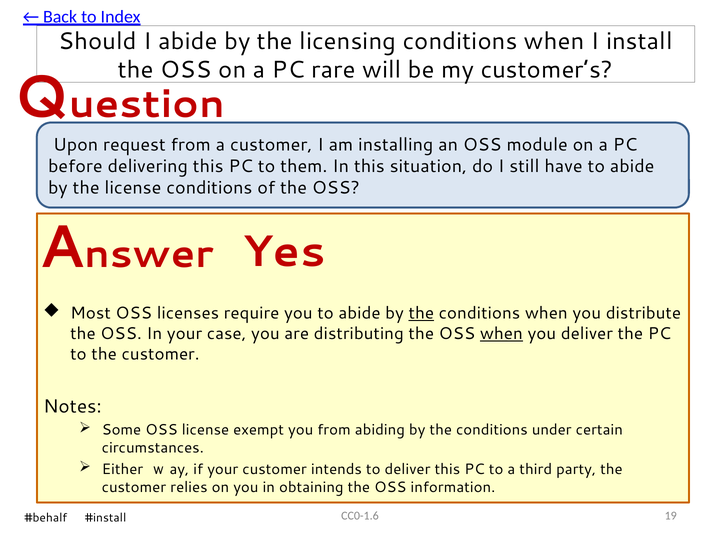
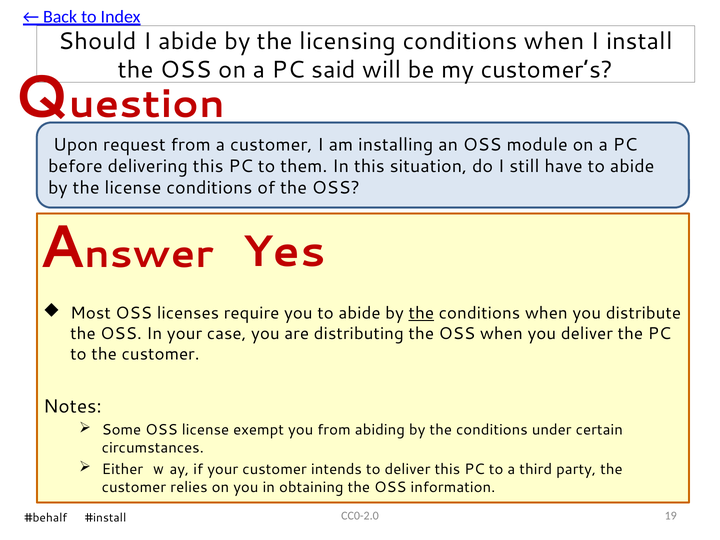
rare: rare -> said
when at (501, 334) underline: present -> none
CC0-1.6: CC0-1.6 -> CC0-2.0
